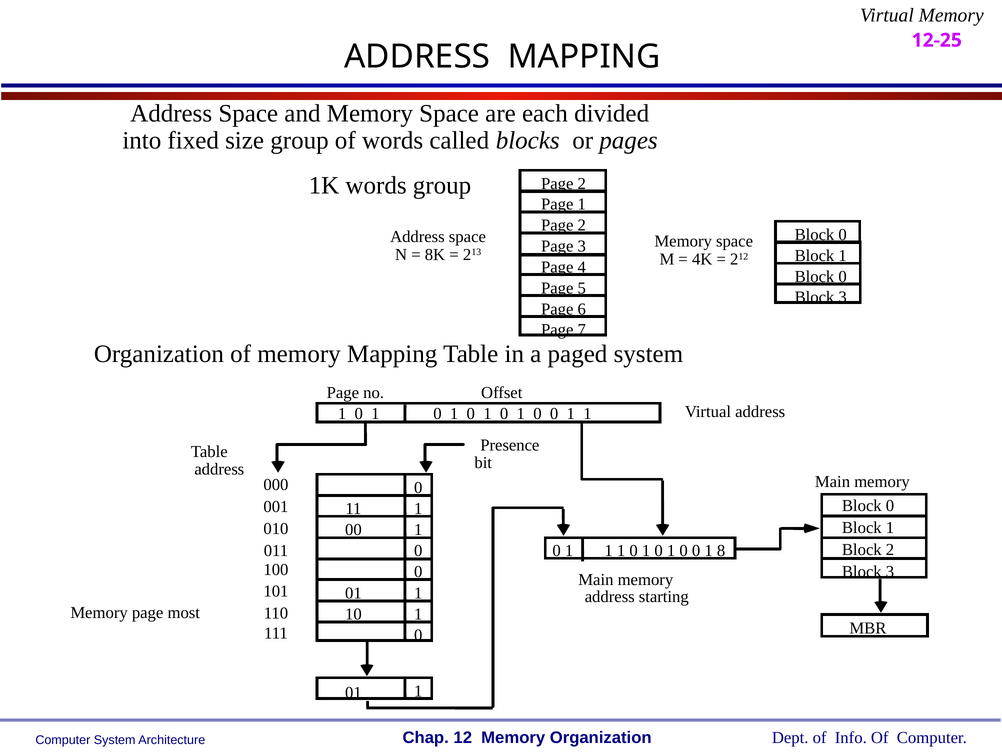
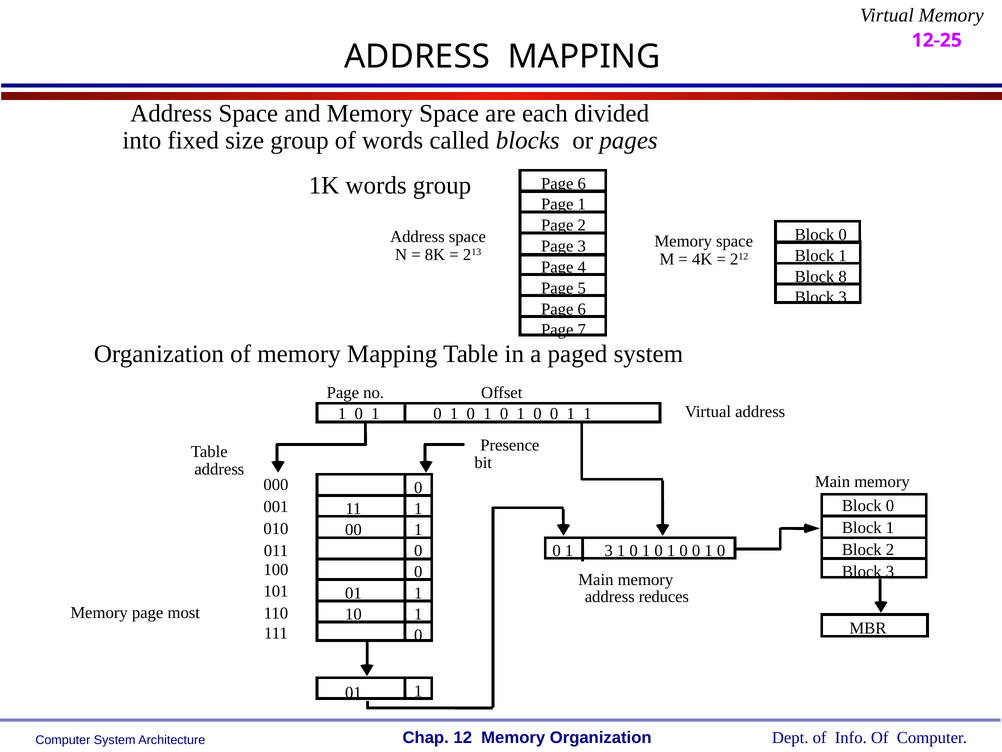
group Page 2: 2 -> 6
0 at (843, 276): 0 -> 8
1 at (609, 550): 1 -> 3
0 0 1 8: 8 -> 0
starting: starting -> reduces
